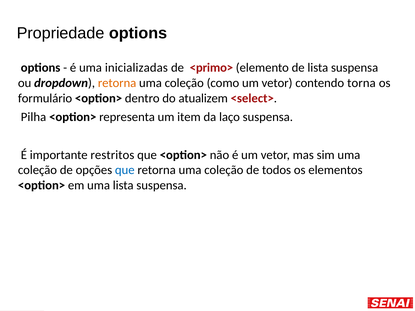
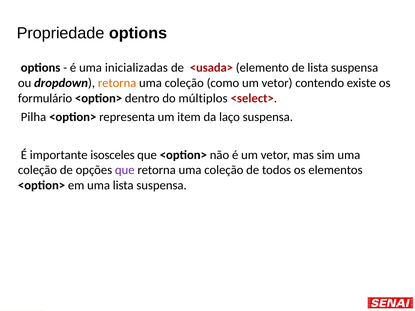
<primo>: <primo> -> <usada>
torna: torna -> existe
atualizem: atualizem -> múltiplos
restritos: restritos -> isosceles
que at (125, 170) colour: blue -> purple
